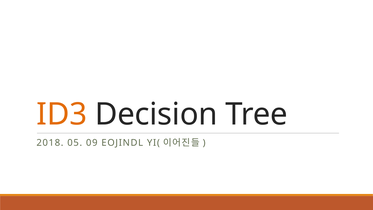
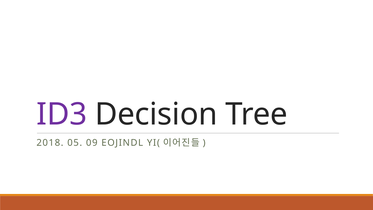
ID3 colour: orange -> purple
